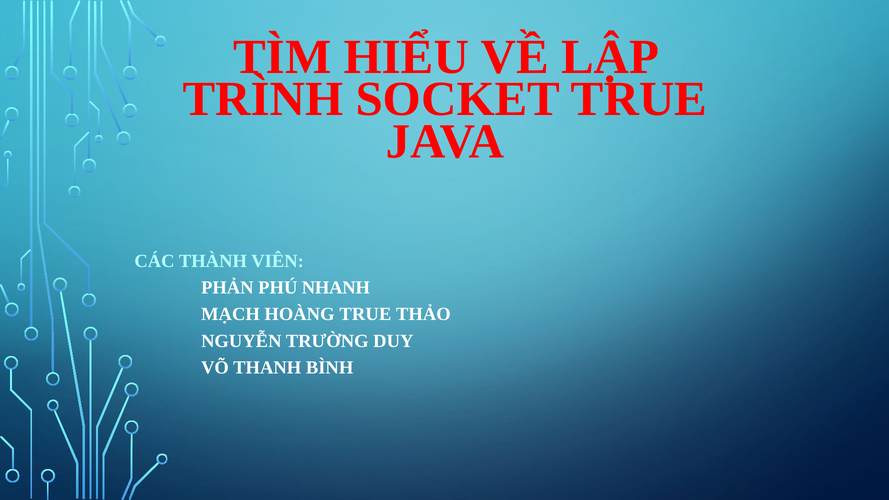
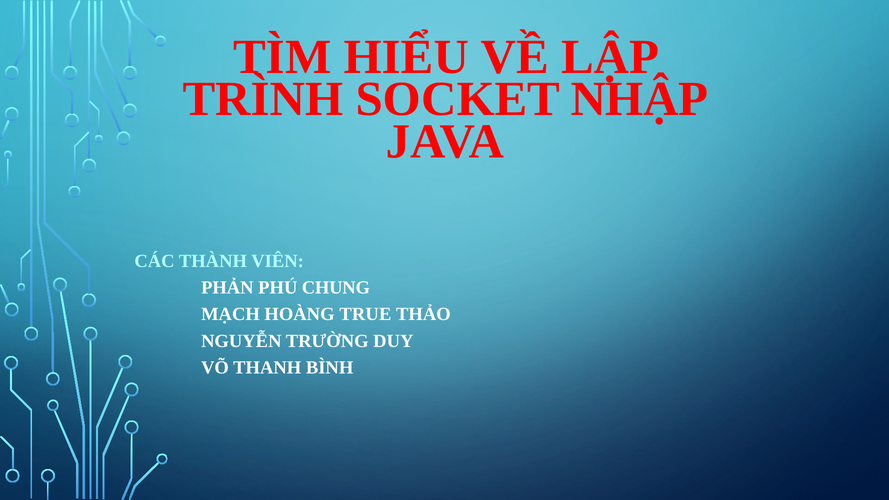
SOCKET TRUE: TRUE -> NHẬP
NHANH: NHANH -> CHUNG
